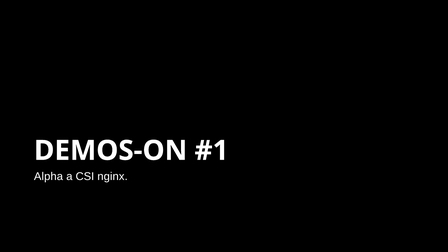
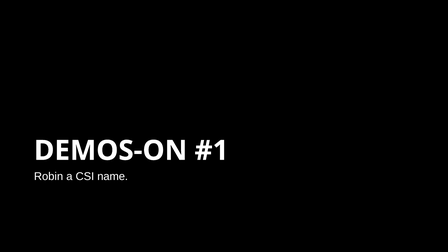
Alpha: Alpha -> Robin
nginx: nginx -> name
